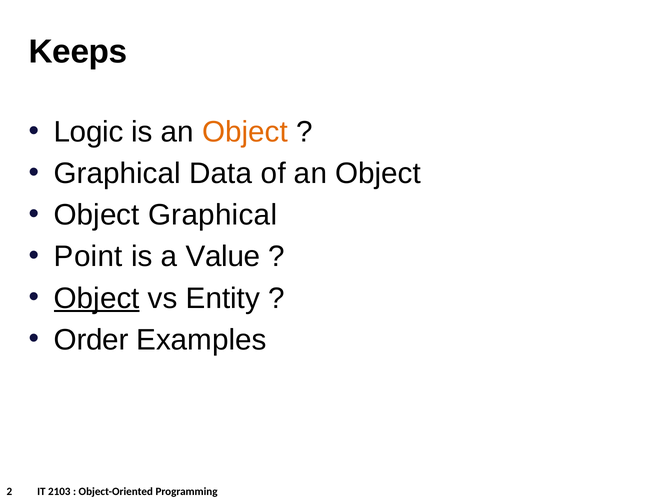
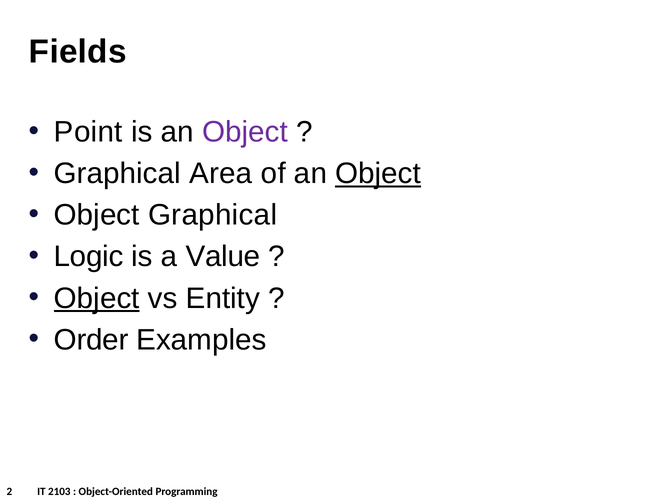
Keeps: Keeps -> Fields
Logic: Logic -> Point
Object at (245, 132) colour: orange -> purple
Data: Data -> Area
Object at (378, 174) underline: none -> present
Point: Point -> Logic
